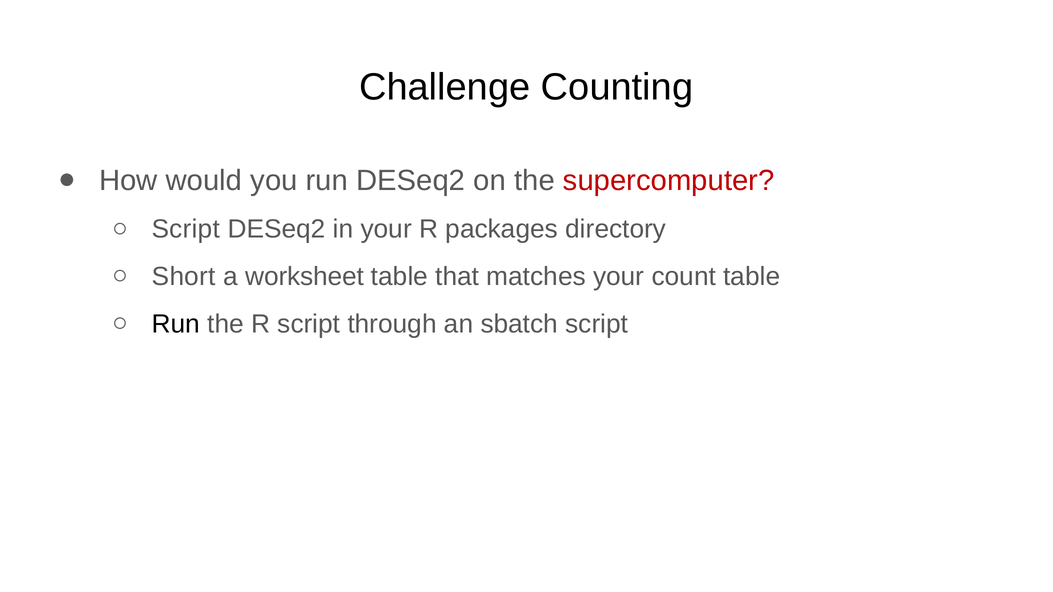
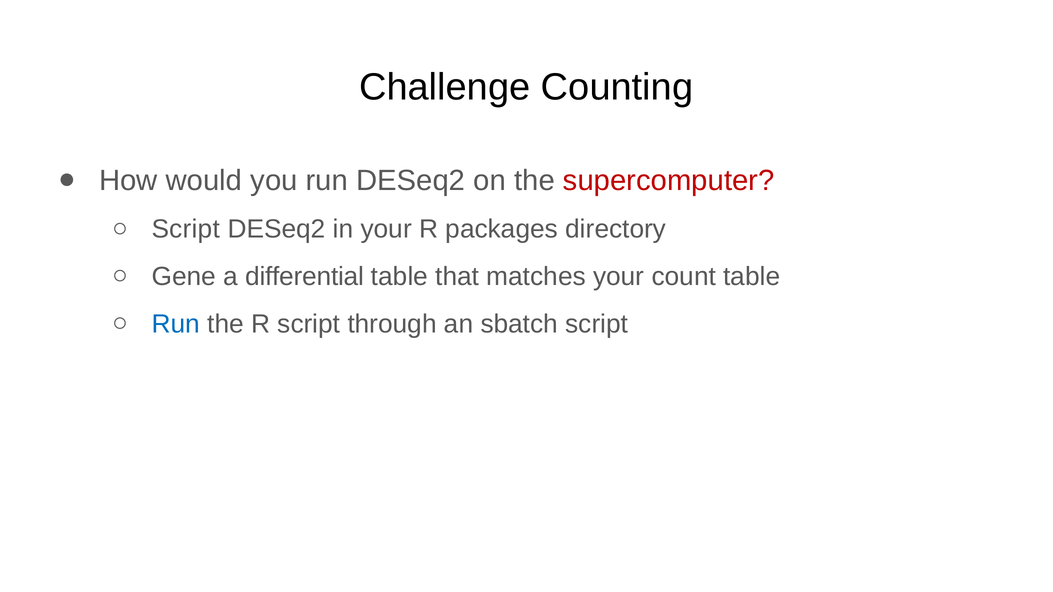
Short: Short -> Gene
worksheet: worksheet -> differential
Run at (176, 324) colour: black -> blue
